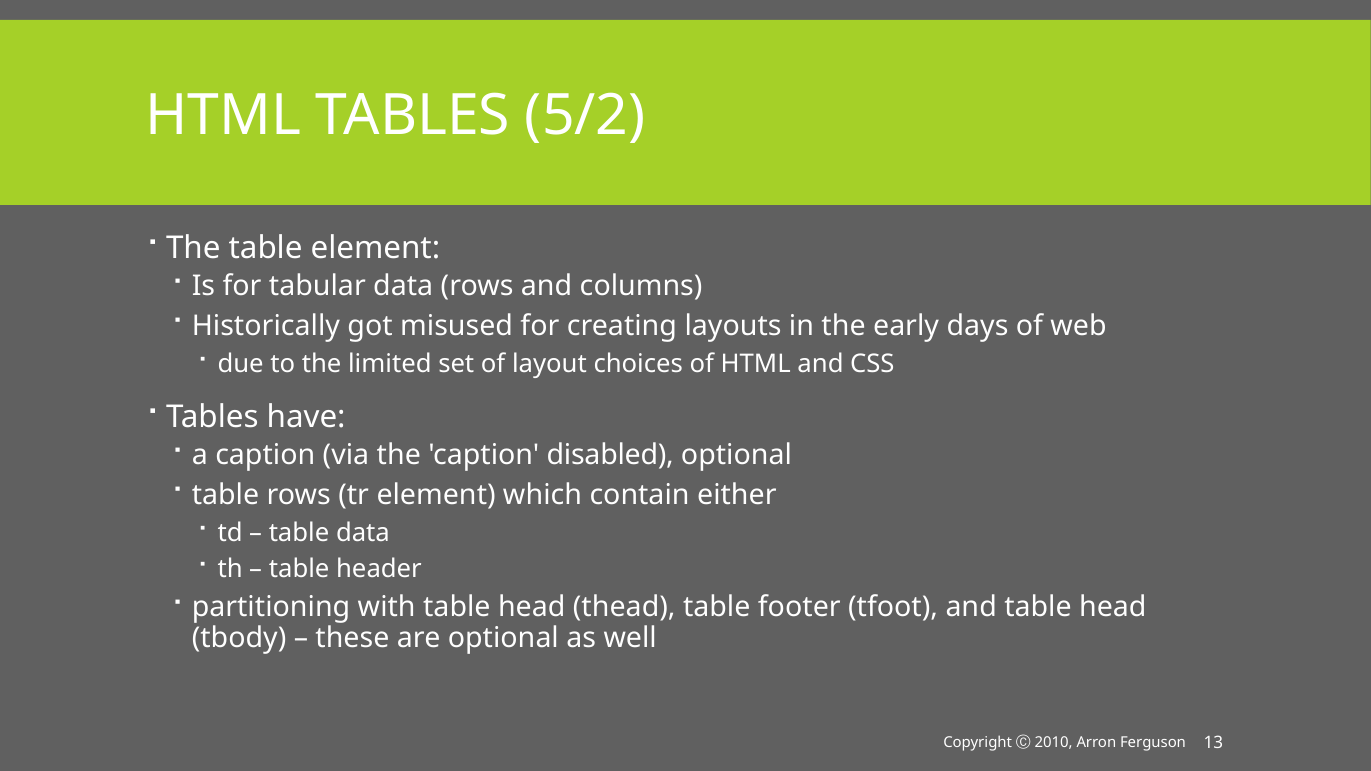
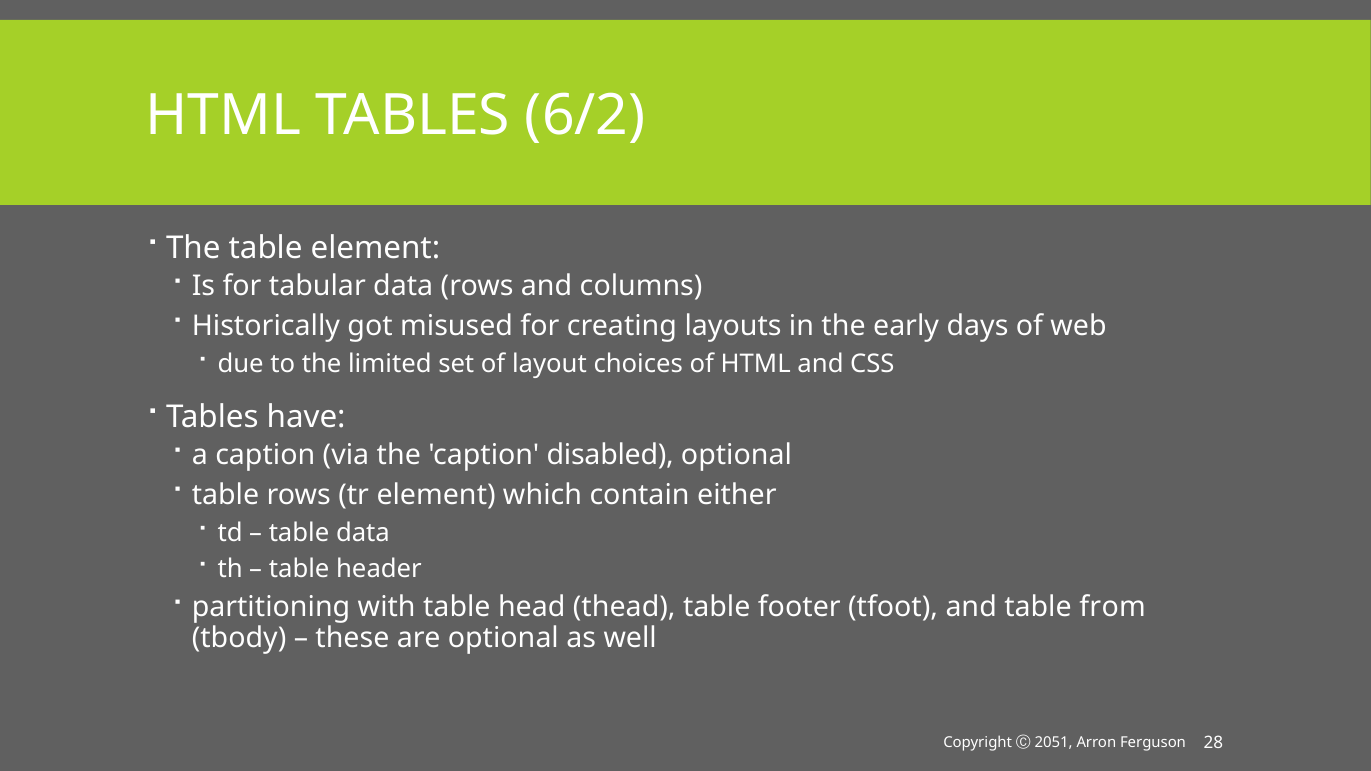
5/2: 5/2 -> 6/2
and table head: head -> from
13: 13 -> 28
2010: 2010 -> 2051
